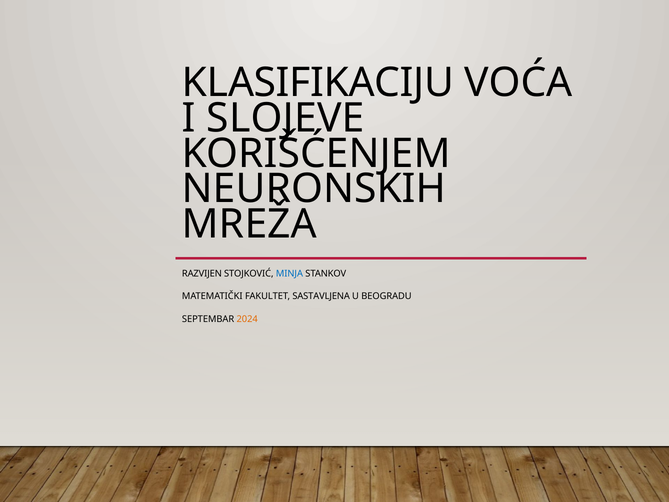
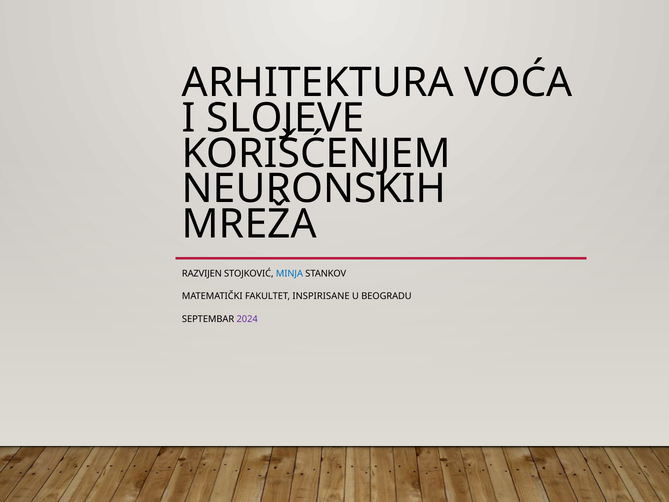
KLASIFIKACIJU: KLASIFIKACIJU -> ARHITEKTURA
SASTAVLJENA: SASTAVLJENA -> INSPIRISANE
2024 colour: orange -> purple
